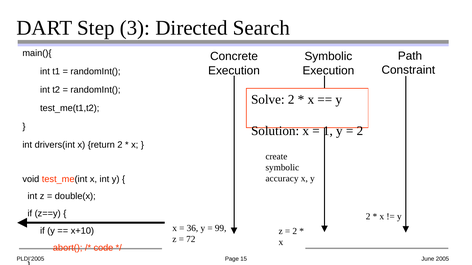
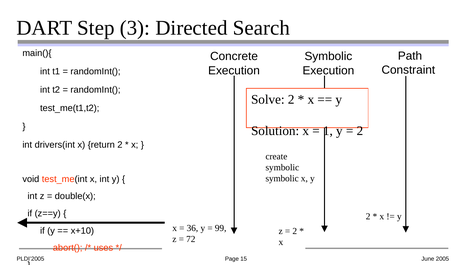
accuracy at (282, 179): accuracy -> symbolic
code: code -> uses
